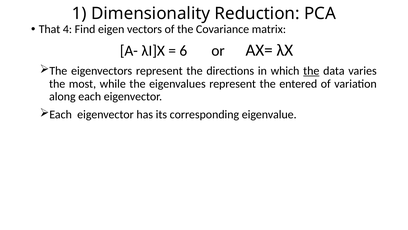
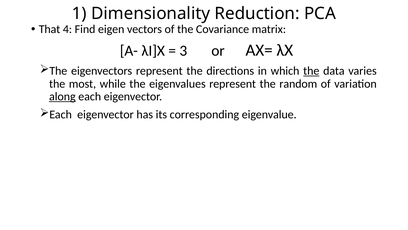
6: 6 -> 3
entered: entered -> random
along underline: none -> present
